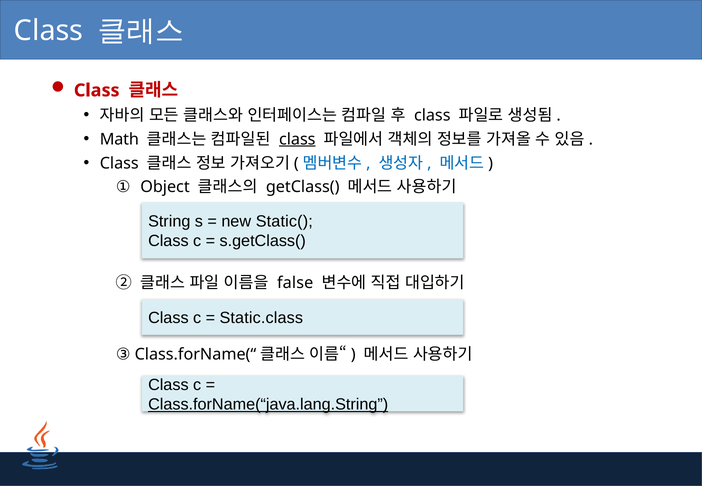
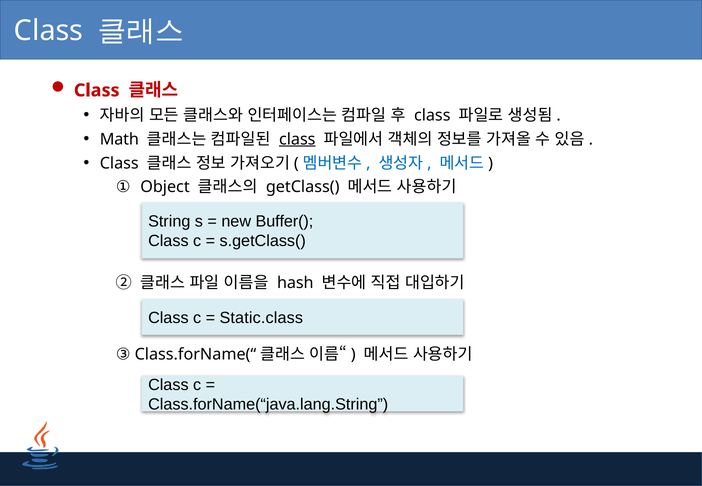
Static(: Static( -> Buffer(
false: false -> hash
Class.forName(“java.lang.String underline: present -> none
